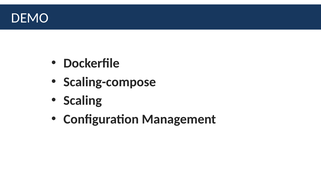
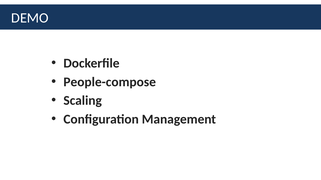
Scaling-compose: Scaling-compose -> People-compose
